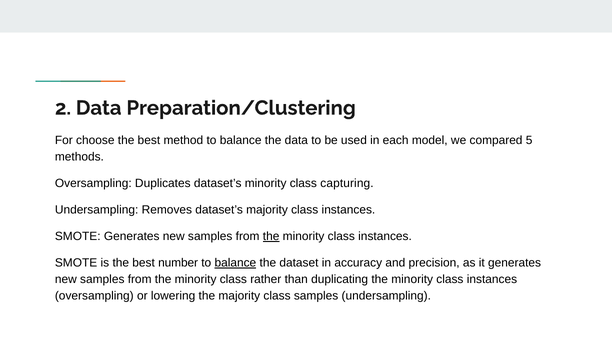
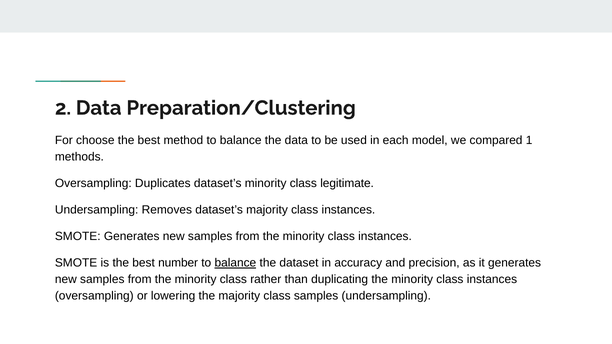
5: 5 -> 1
capturing: capturing -> legitimate
the at (271, 237) underline: present -> none
